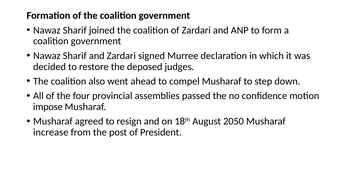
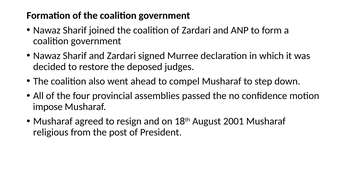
2050: 2050 -> 2001
increase: increase -> religious
